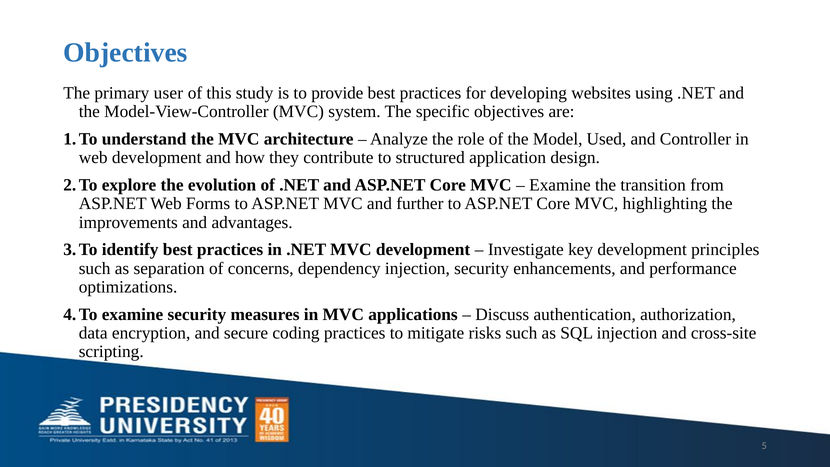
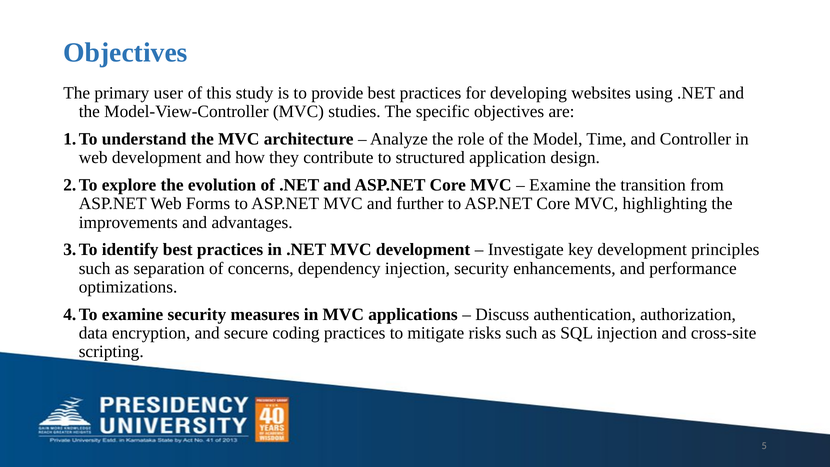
system: system -> studies
Used: Used -> Time
